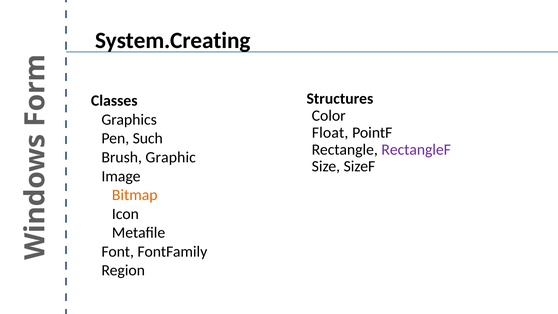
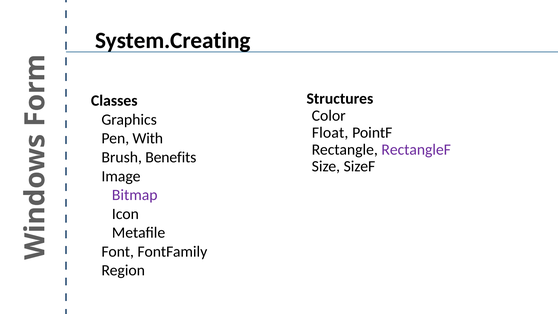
Such: Such -> With
Graphic: Graphic -> Benefits
Bitmap colour: orange -> purple
